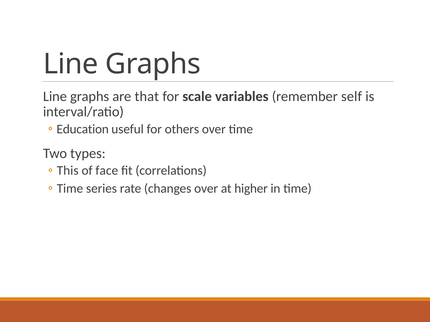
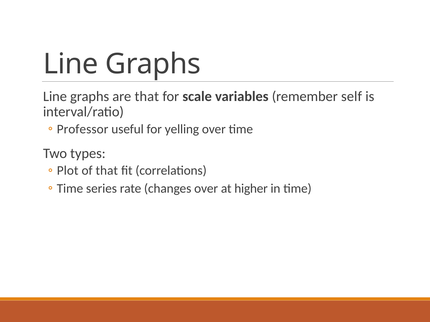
Education: Education -> Professor
others: others -> yelling
This: This -> Plot
of face: face -> that
